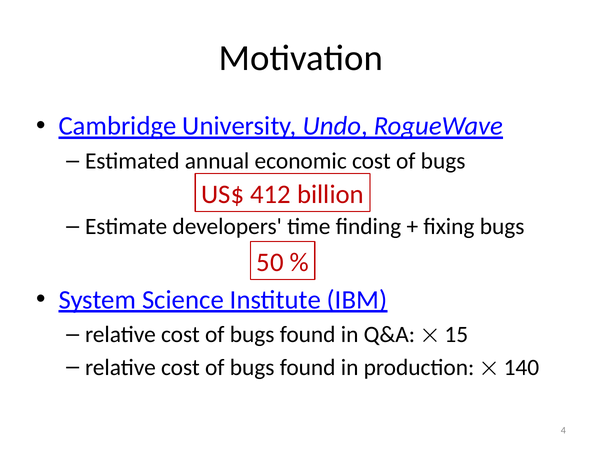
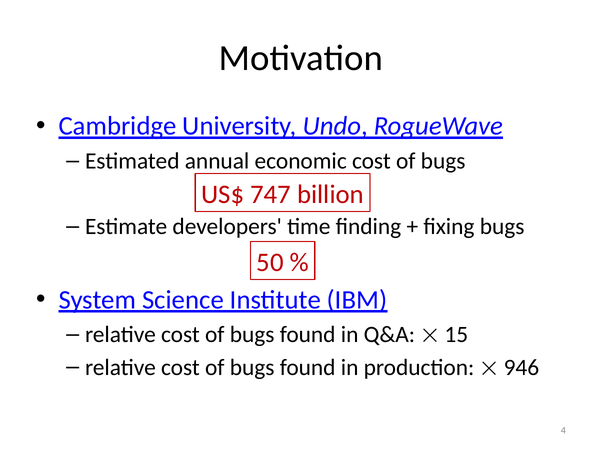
412: 412 -> 747
140: 140 -> 946
